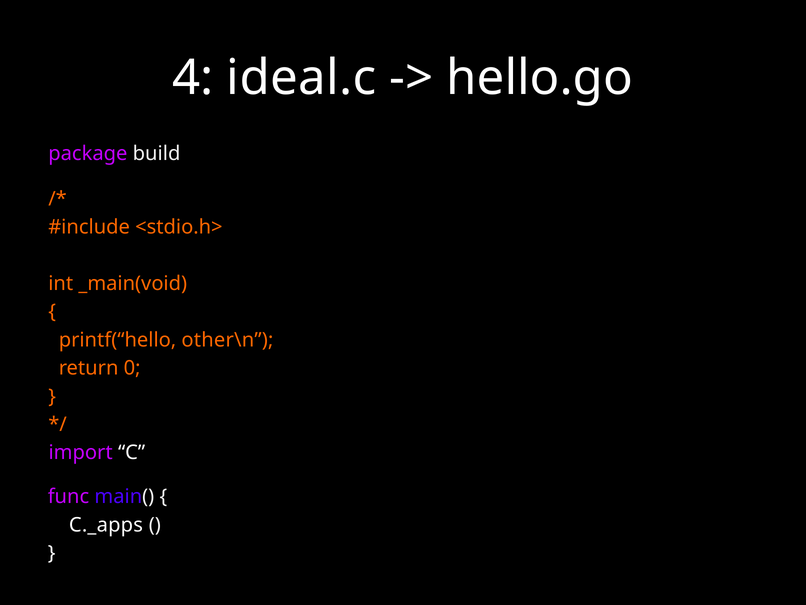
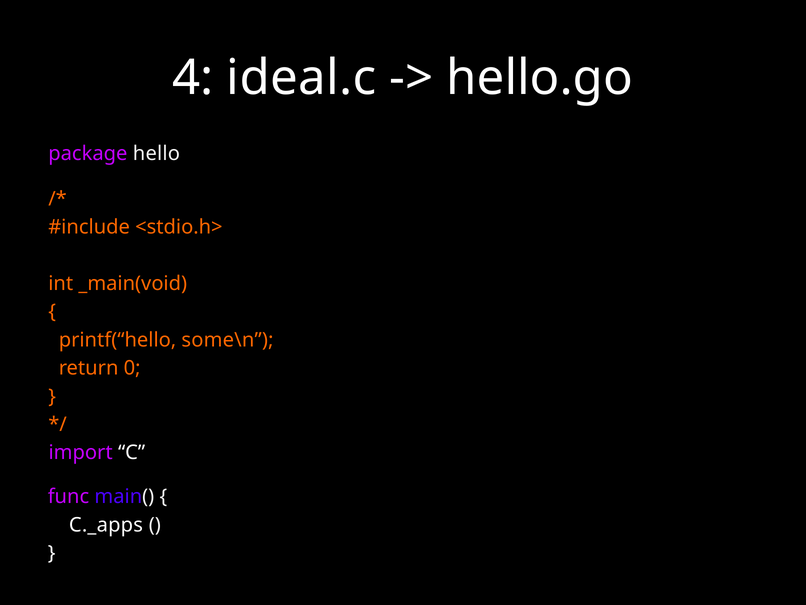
build: build -> hello
other\n: other\n -> some\n
